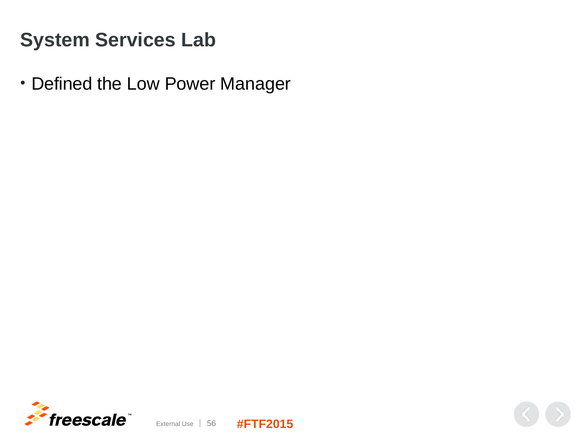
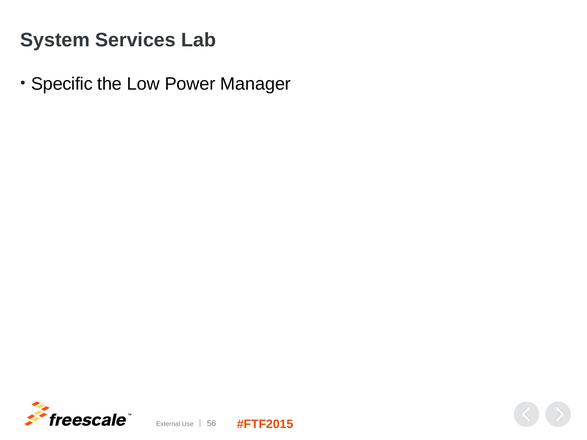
Defined: Defined -> Specific
